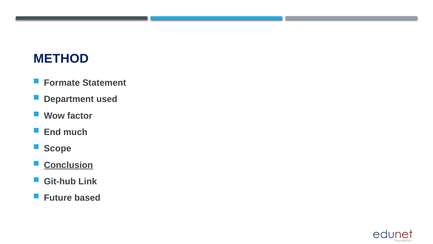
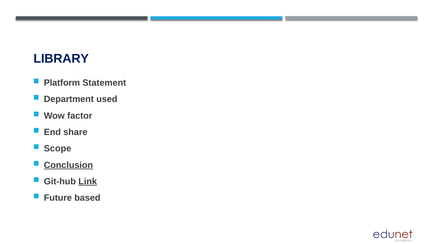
METHOD: METHOD -> LIBRARY
Formate: Formate -> Platform
much: much -> share
Link underline: none -> present
